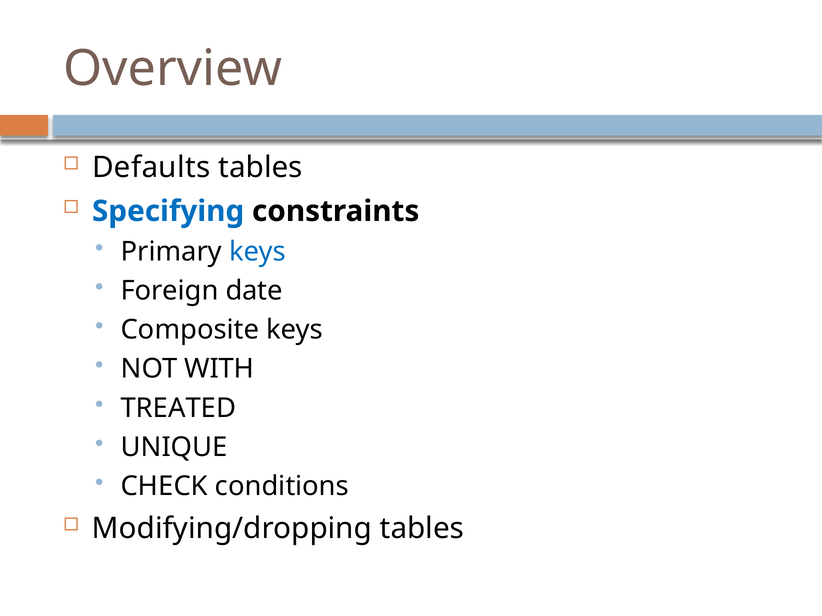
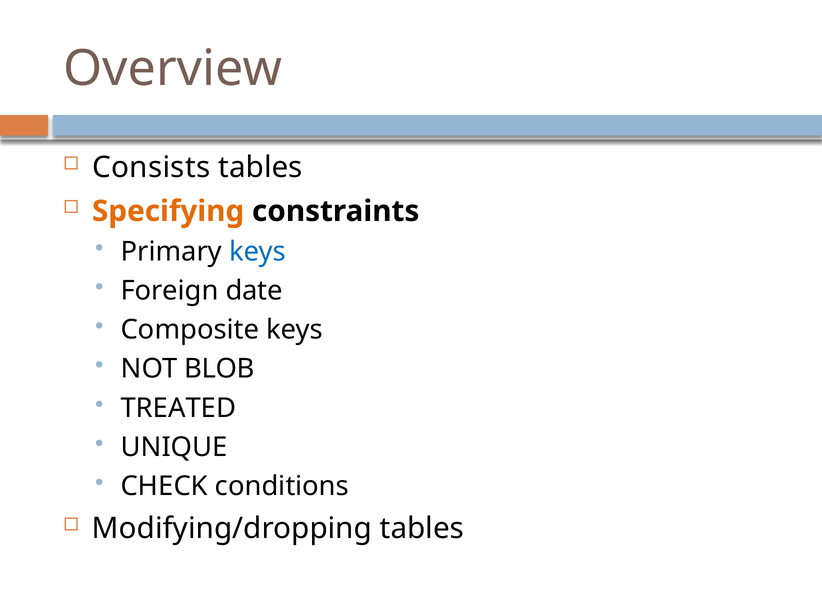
Defaults: Defaults -> Consists
Specifying colour: blue -> orange
WITH: WITH -> BLOB
